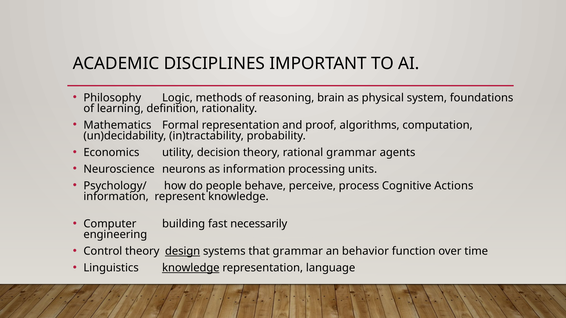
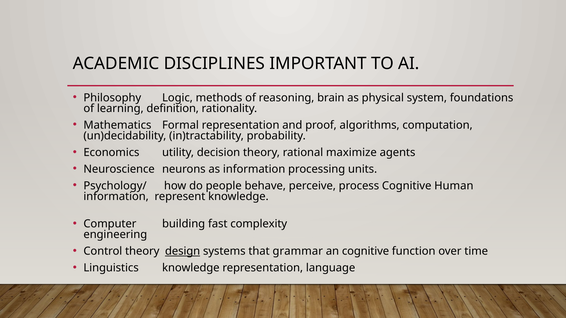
rational grammar: grammar -> maximize
Actions: Actions -> Human
necessarily: necessarily -> complexity
an behavior: behavior -> cognitive
knowledge at (191, 268) underline: present -> none
